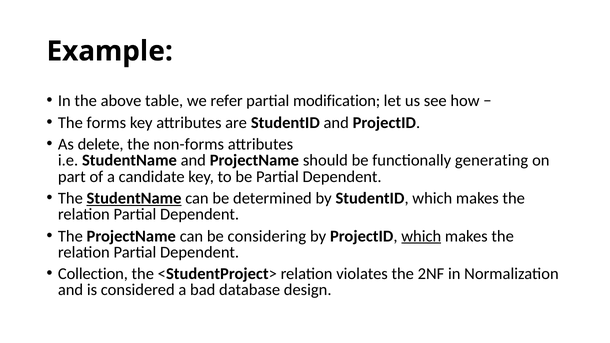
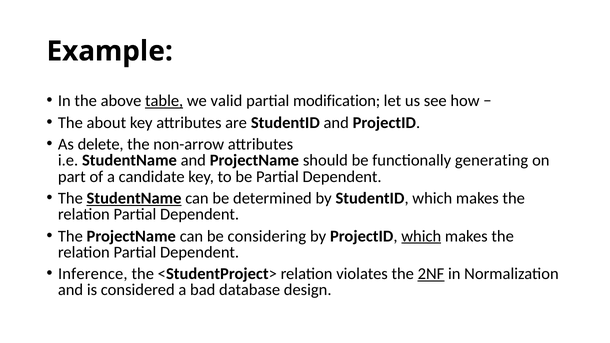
table underline: none -> present
refer: refer -> valid
forms: forms -> about
non-forms: non-forms -> non-arrow
Collection: Collection -> Inference
2NF underline: none -> present
